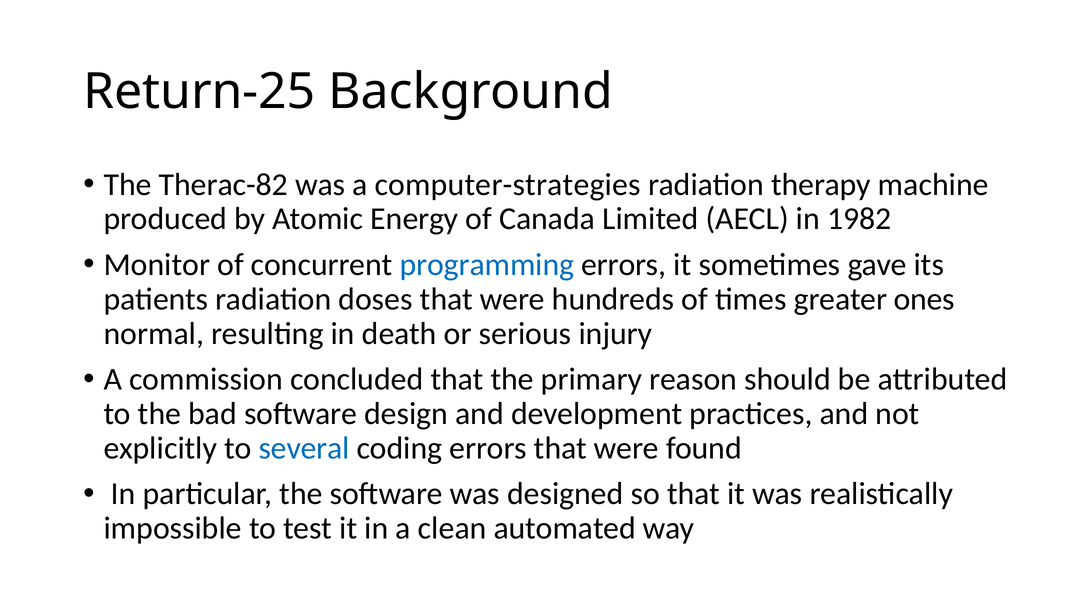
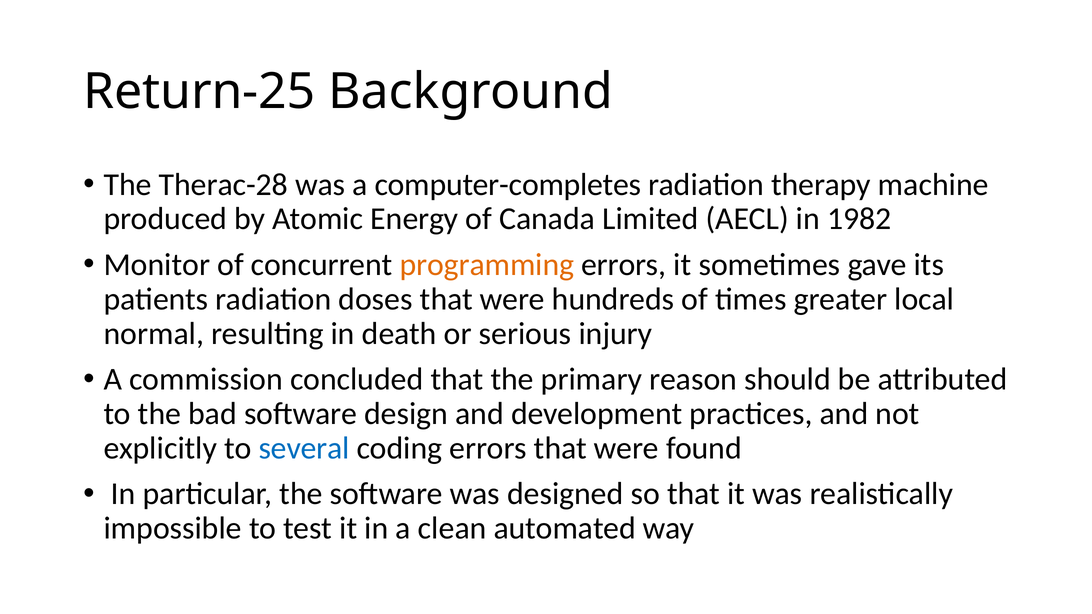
Therac-82: Therac-82 -> Therac-28
computer-strategies: computer-strategies -> computer-completes
programming colour: blue -> orange
ones: ones -> local
